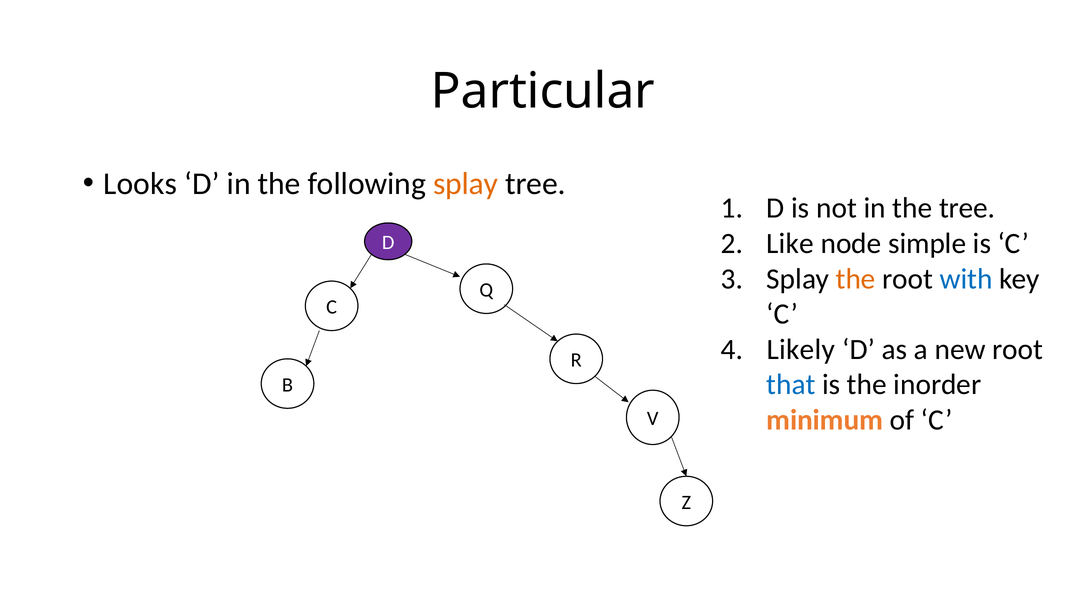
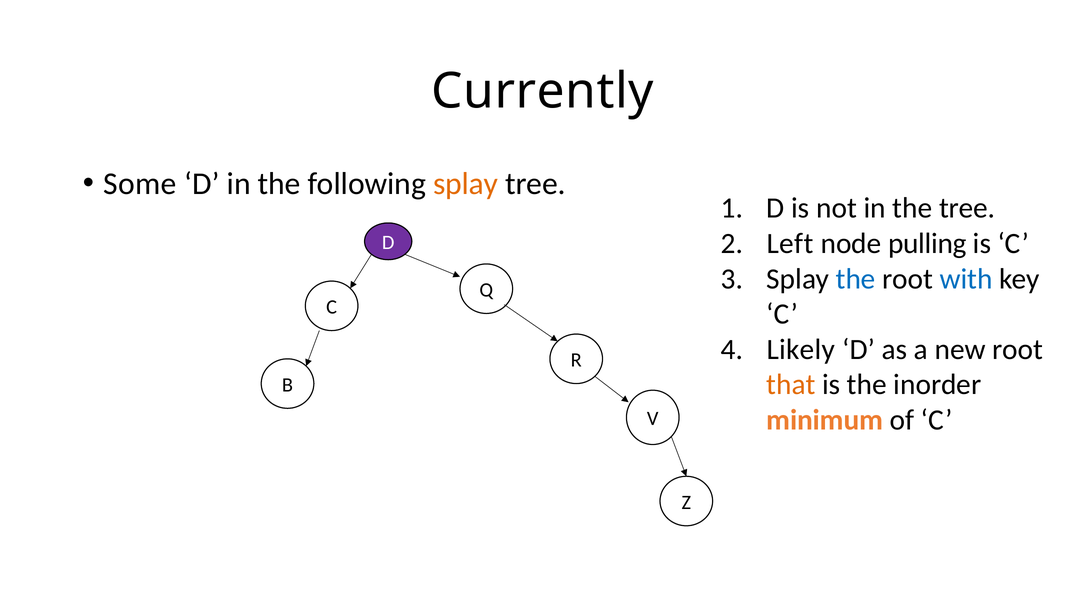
Particular: Particular -> Currently
Looks: Looks -> Some
Like: Like -> Left
simple: simple -> pulling
the at (856, 279) colour: orange -> blue
that colour: blue -> orange
